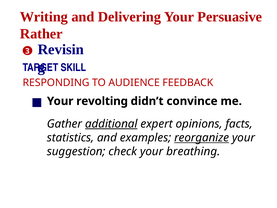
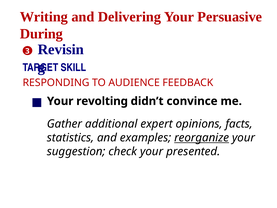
Rather: Rather -> During
additional underline: present -> none
breathing: breathing -> presented
